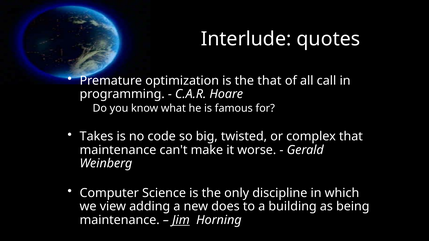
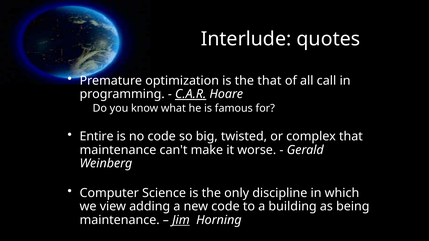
C.A.R underline: none -> present
Takes: Takes -> Entire
new does: does -> code
